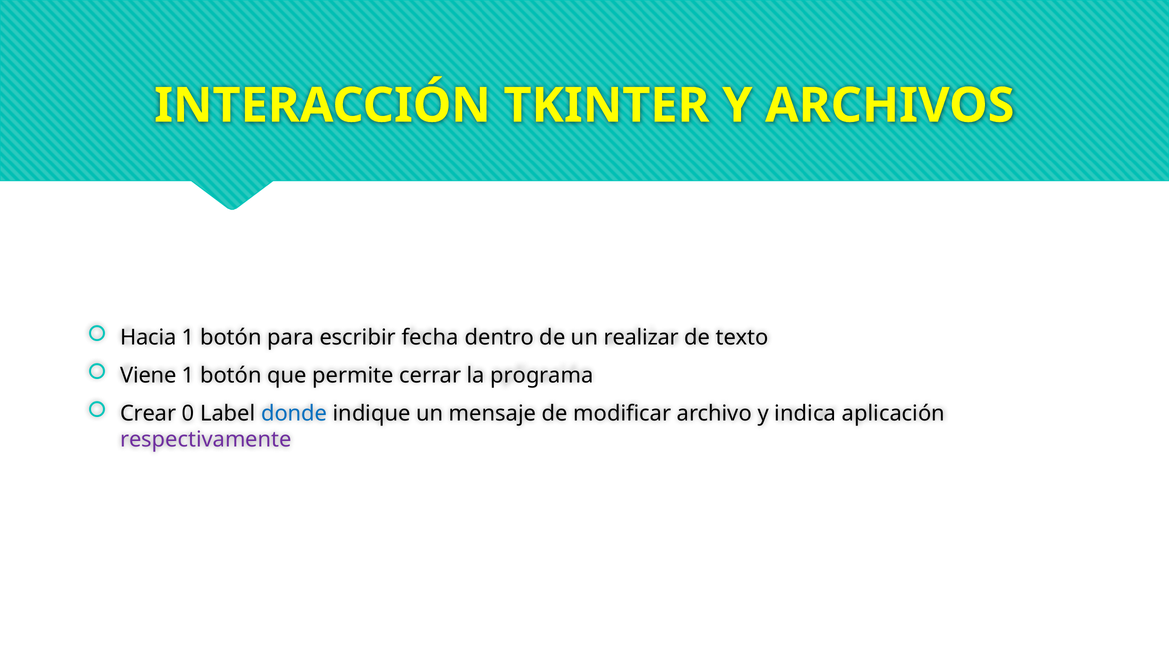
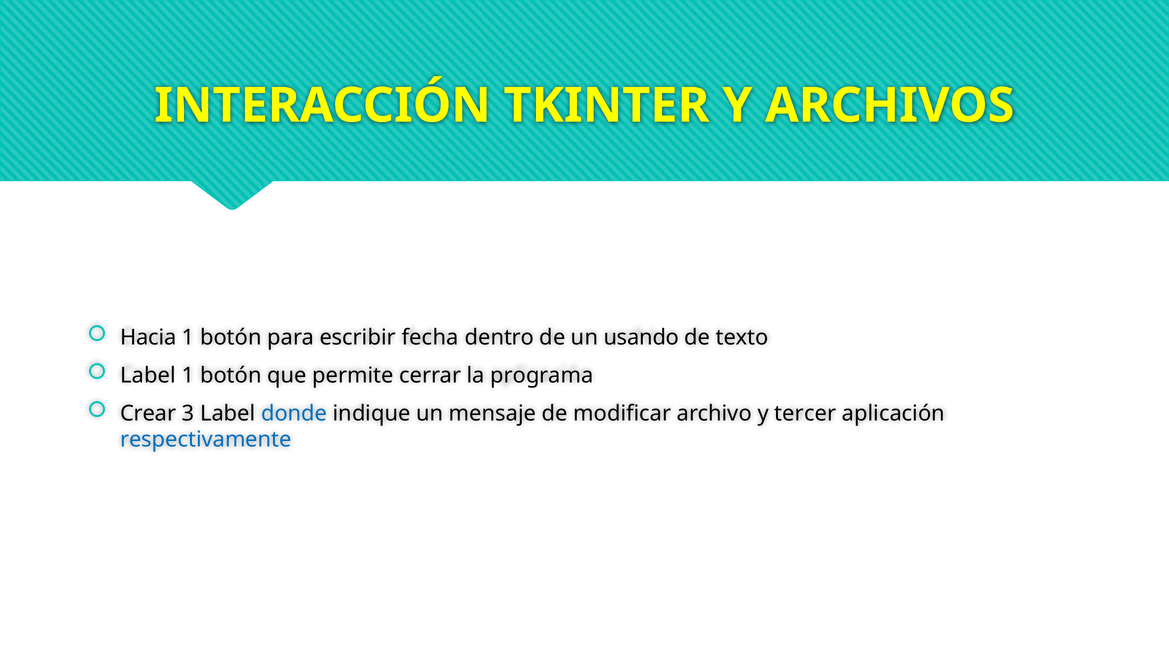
realizar: realizar -> usando
Viene at (148, 376): Viene -> Label
0: 0 -> 3
indica: indica -> tercer
respectivamente colour: purple -> blue
